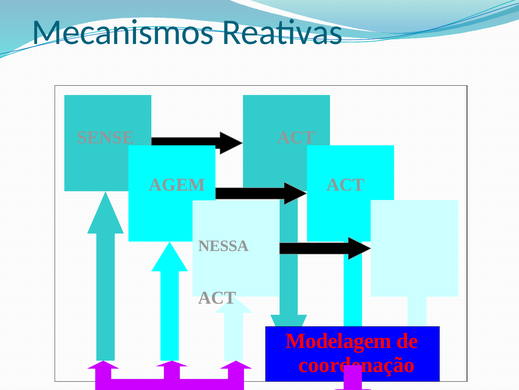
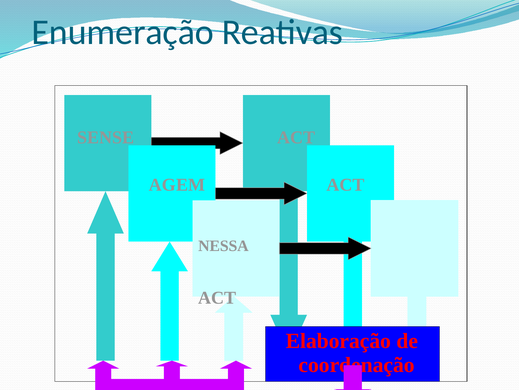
Mecanismos: Mecanismos -> Enumeração
Modelagem: Modelagem -> Elaboração
